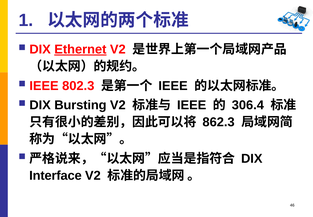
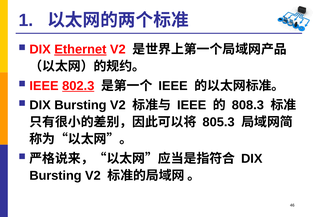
802.3 underline: none -> present
306.4: 306.4 -> 808.3
862.3: 862.3 -> 805.3
Interface at (55, 175): Interface -> Bursting
